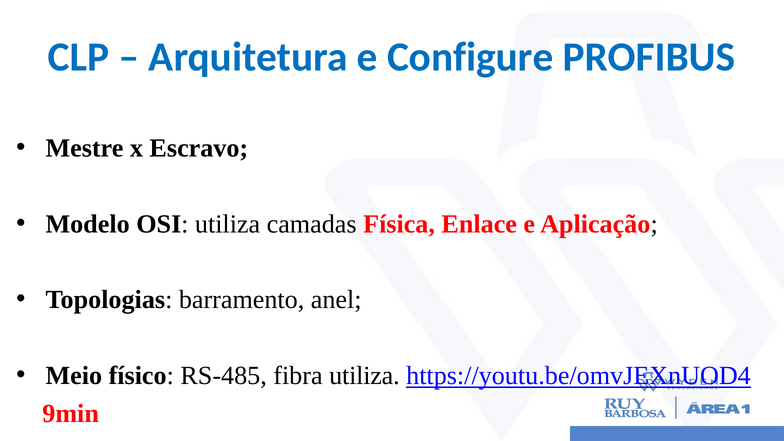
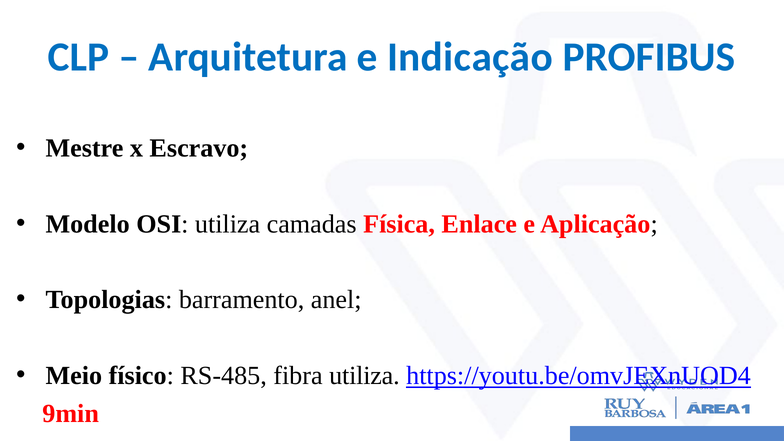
Configure: Configure -> Indicação
